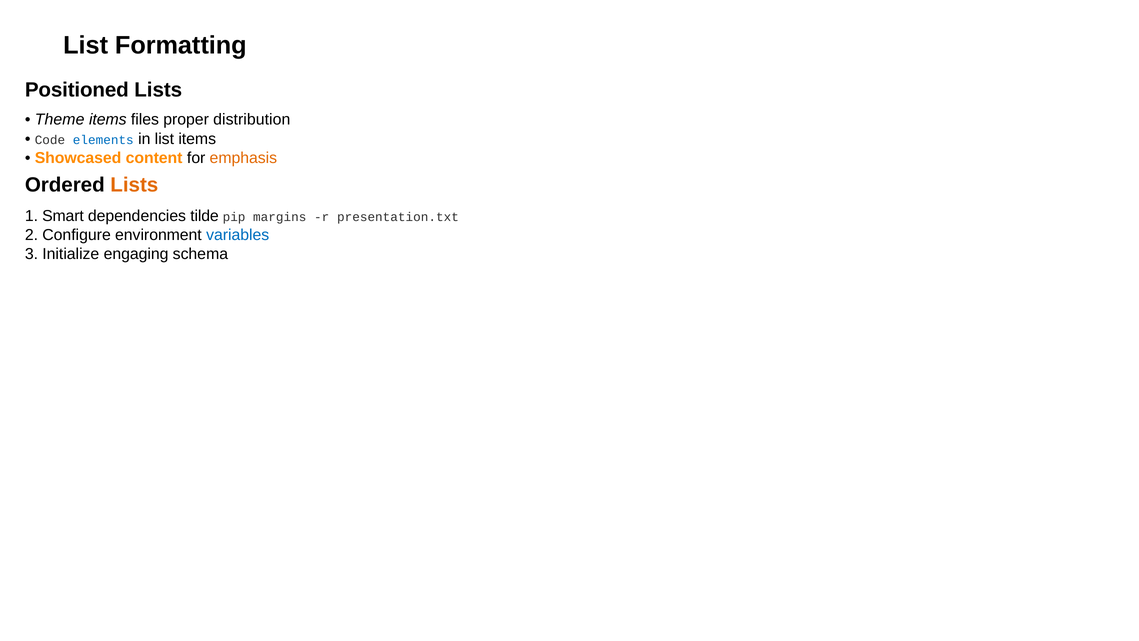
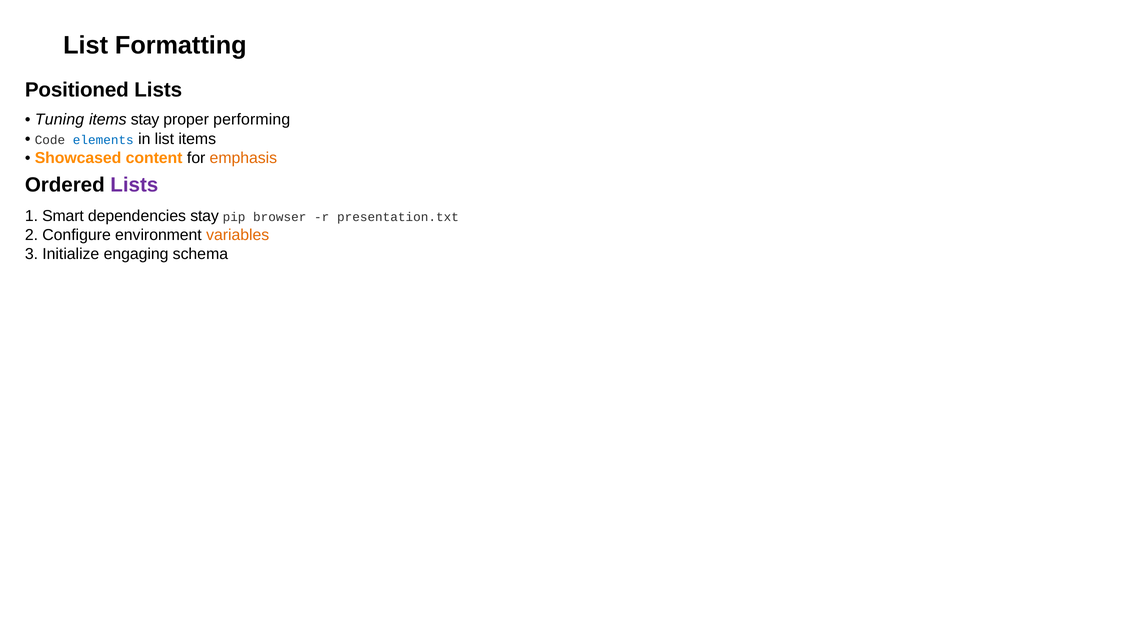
Theme: Theme -> Tuning
items files: files -> stay
distribution: distribution -> performing
Lists at (134, 185) colour: orange -> purple
dependencies tilde: tilde -> stay
margins: margins -> browser
variables colour: blue -> orange
